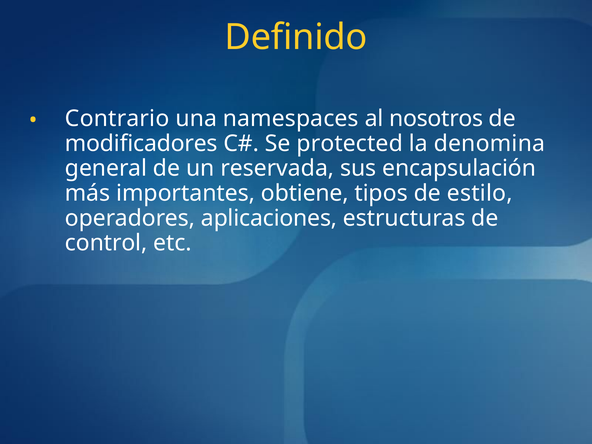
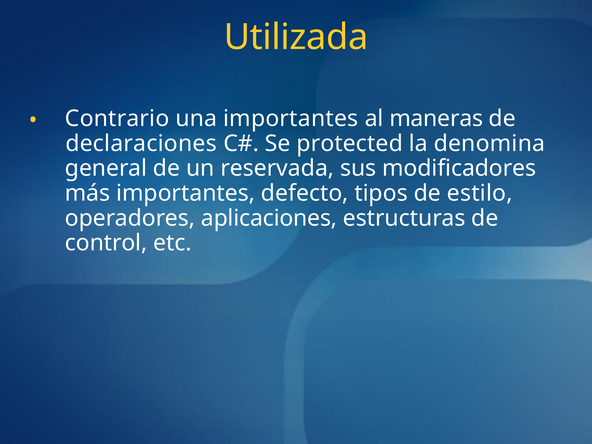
Definido: Definido -> Utilizada
una namespaces: namespaces -> importantes
nosotros: nosotros -> maneras
modificadores: modificadores -> declaraciones
encapsulación: encapsulación -> modificadores
obtiene: obtiene -> defecto
